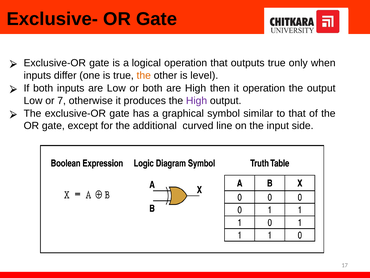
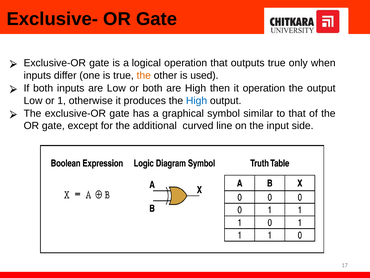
level: level -> used
7: 7 -> 1
High at (197, 100) colour: purple -> blue
